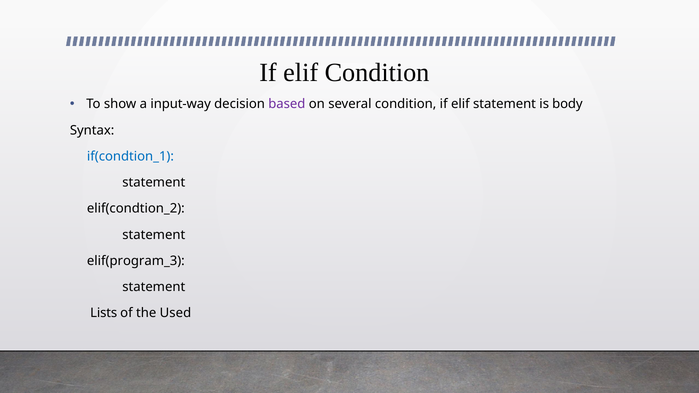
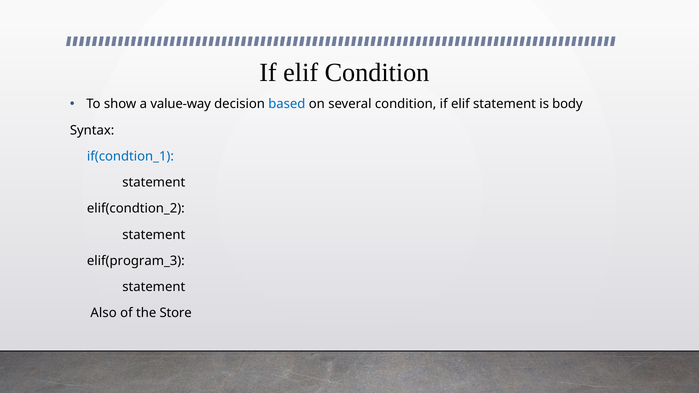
input-way: input-way -> value-way
based colour: purple -> blue
Lists: Lists -> Also
Used: Used -> Store
